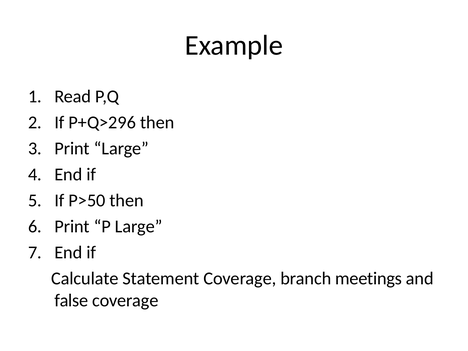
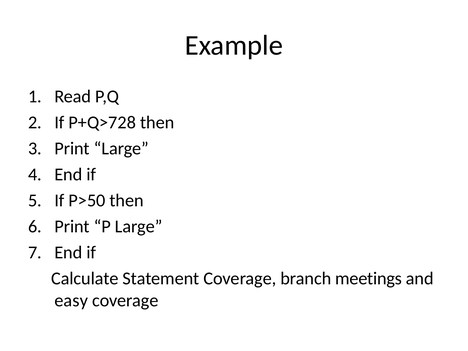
P+Q>296: P+Q>296 -> P+Q>728
false: false -> easy
